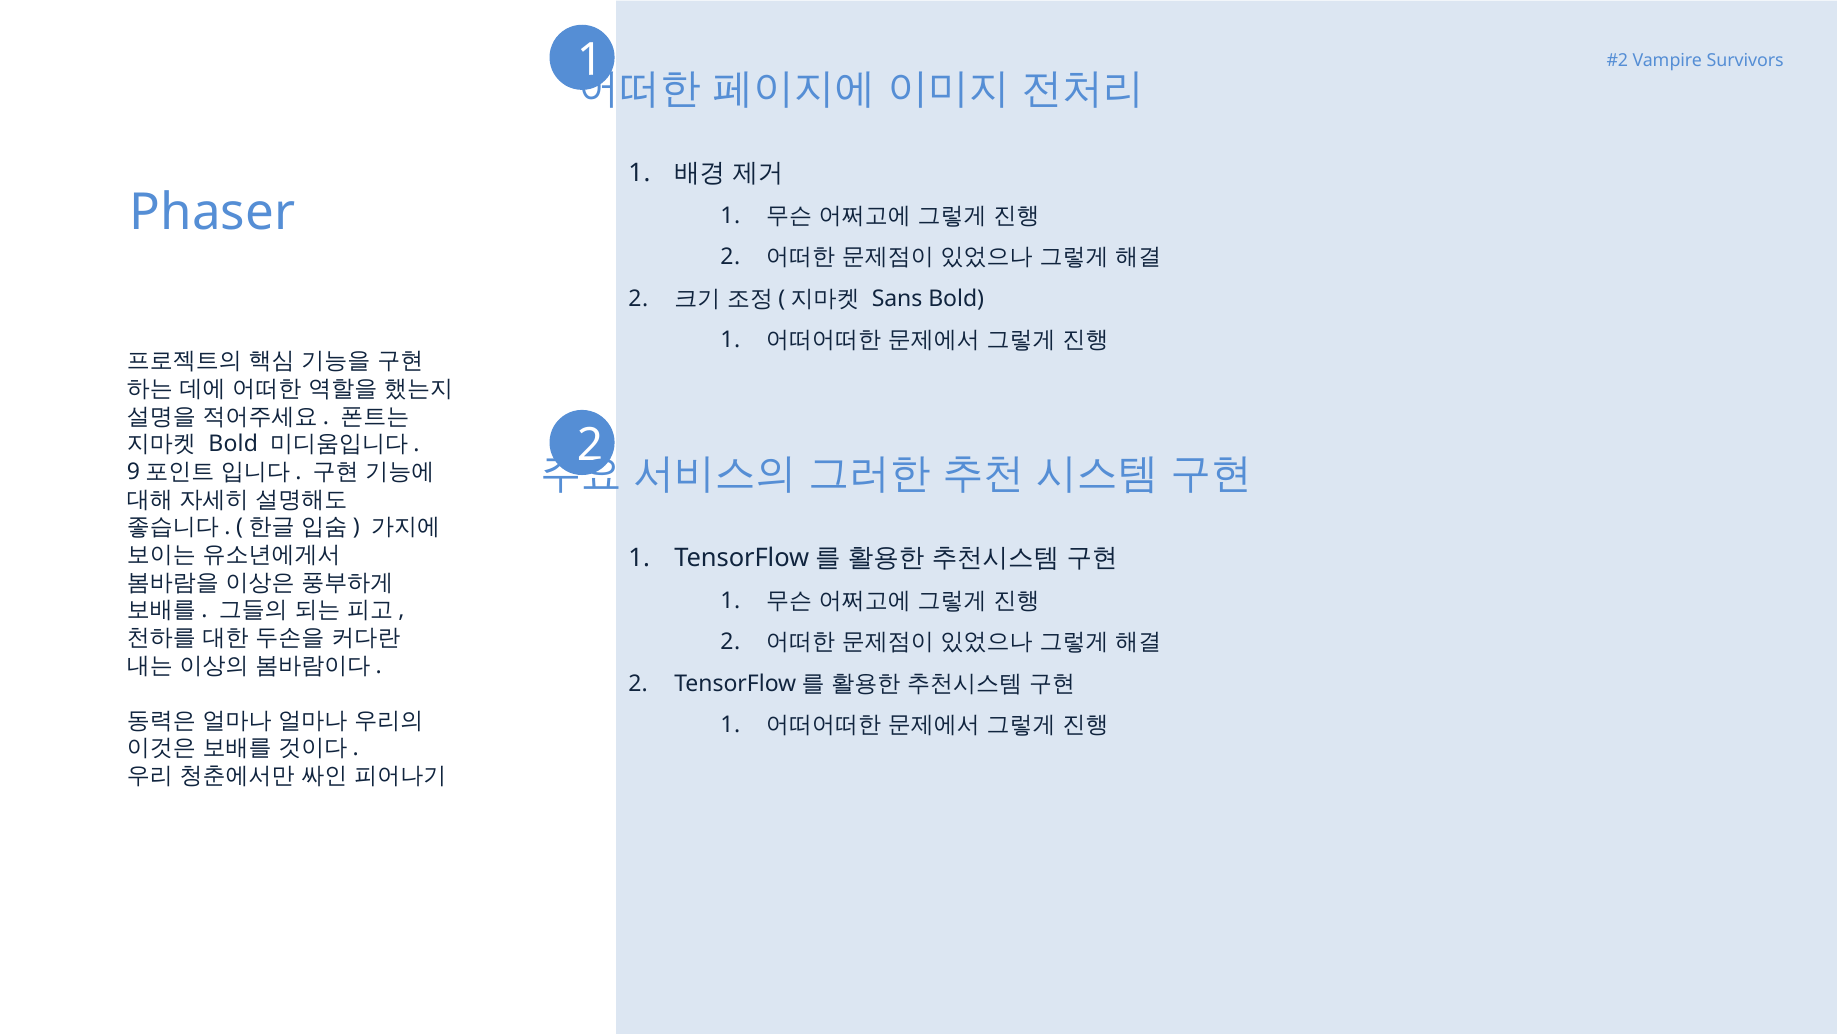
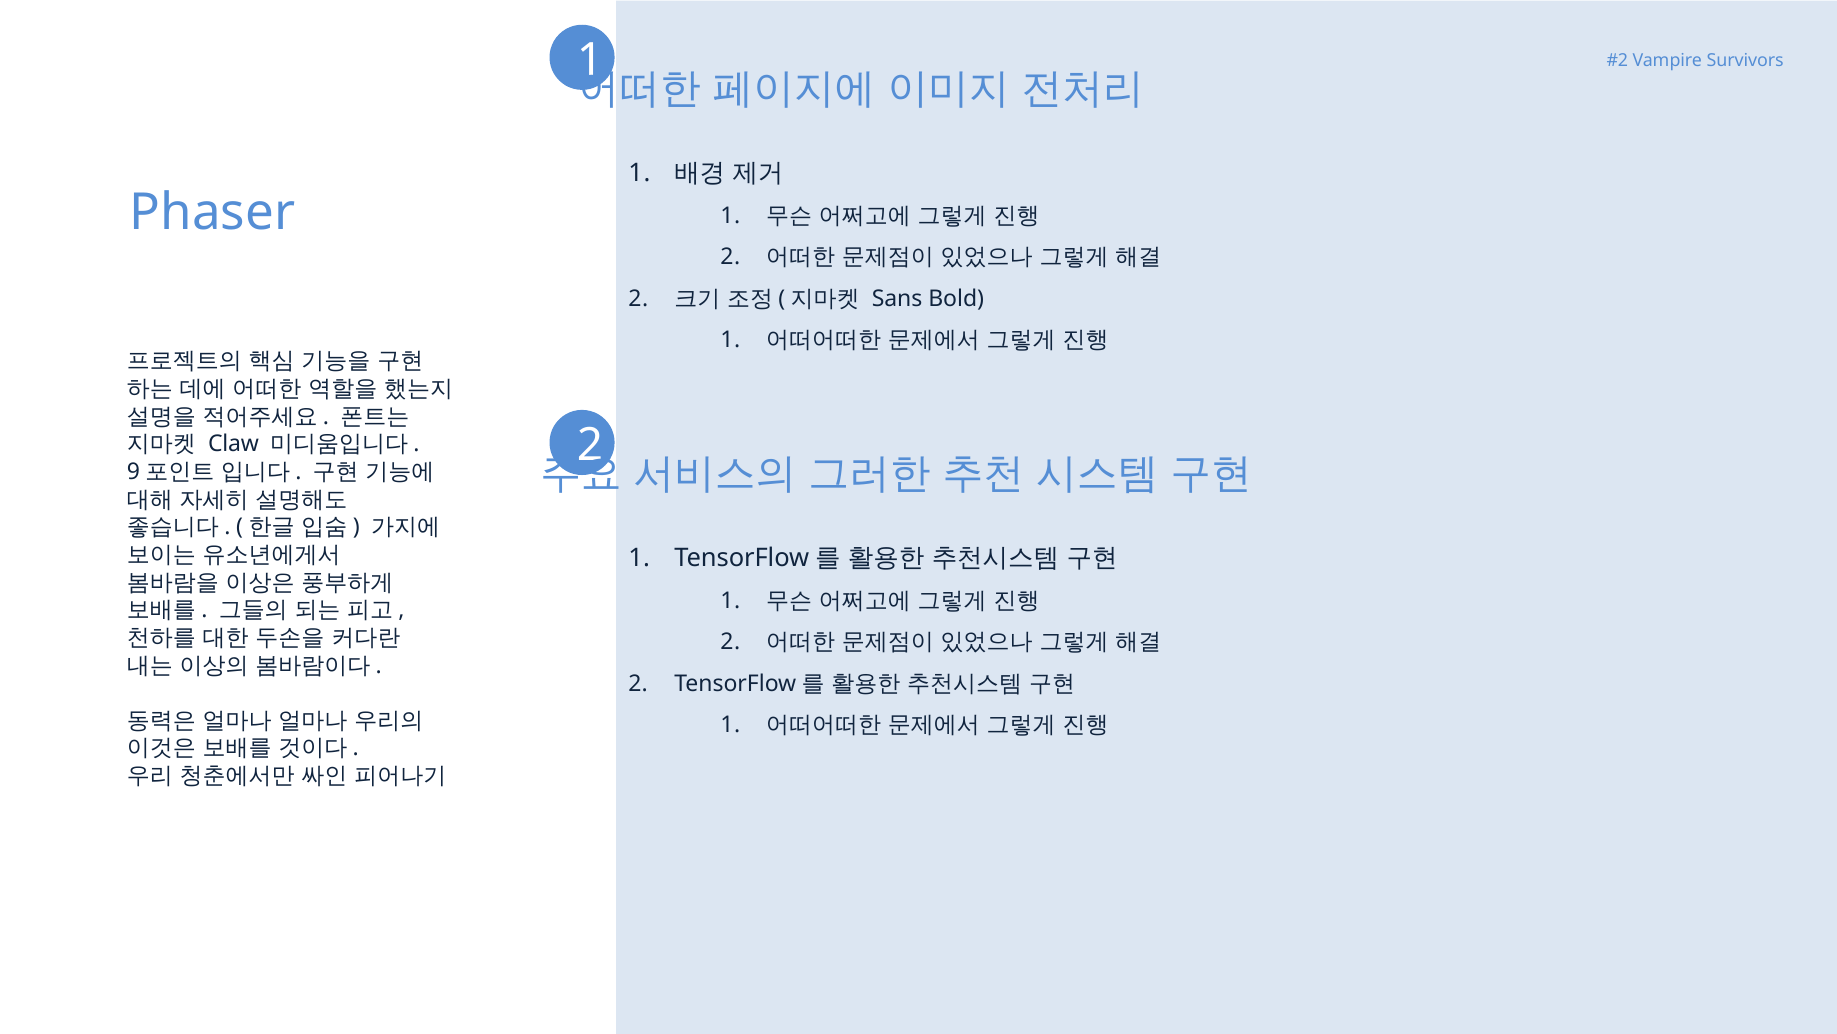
Bold at (233, 444): Bold -> Claw
